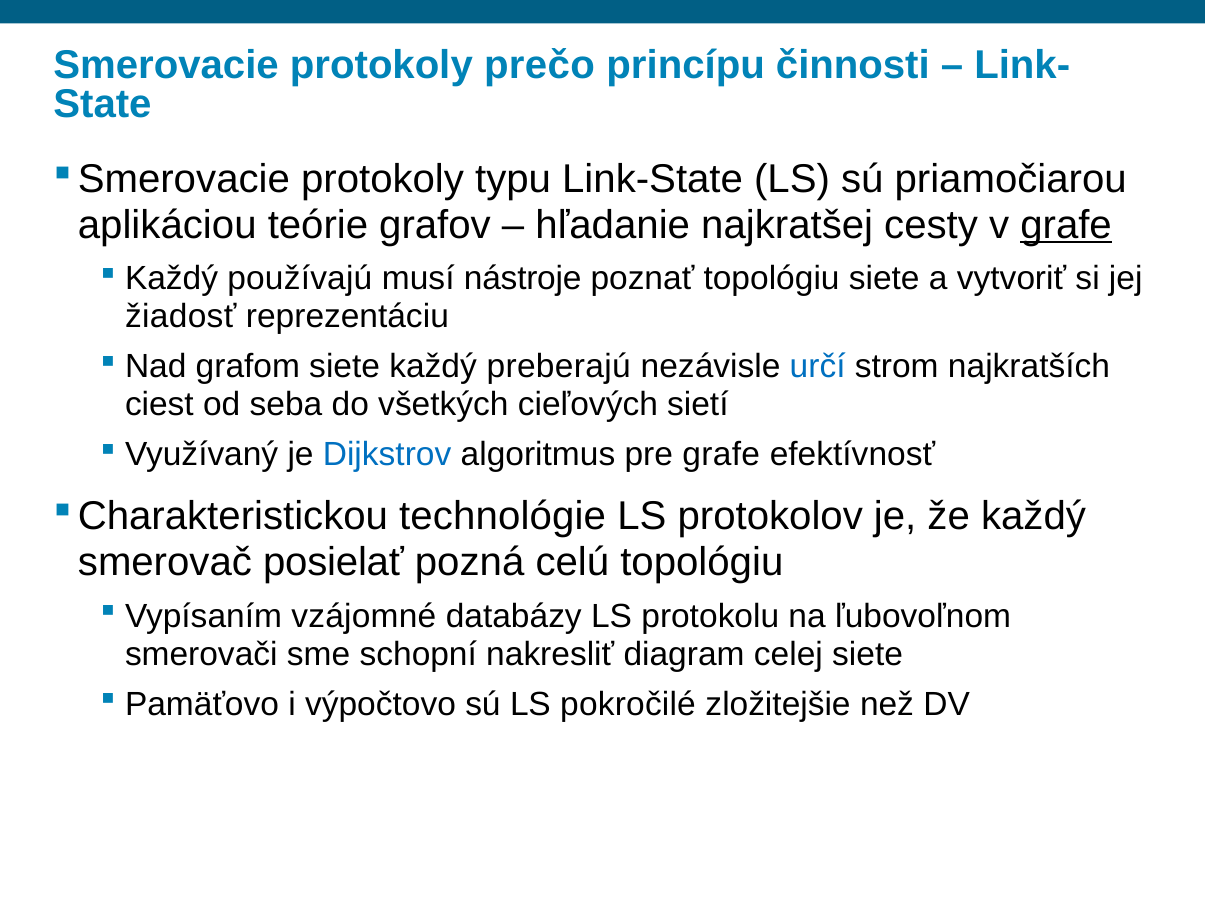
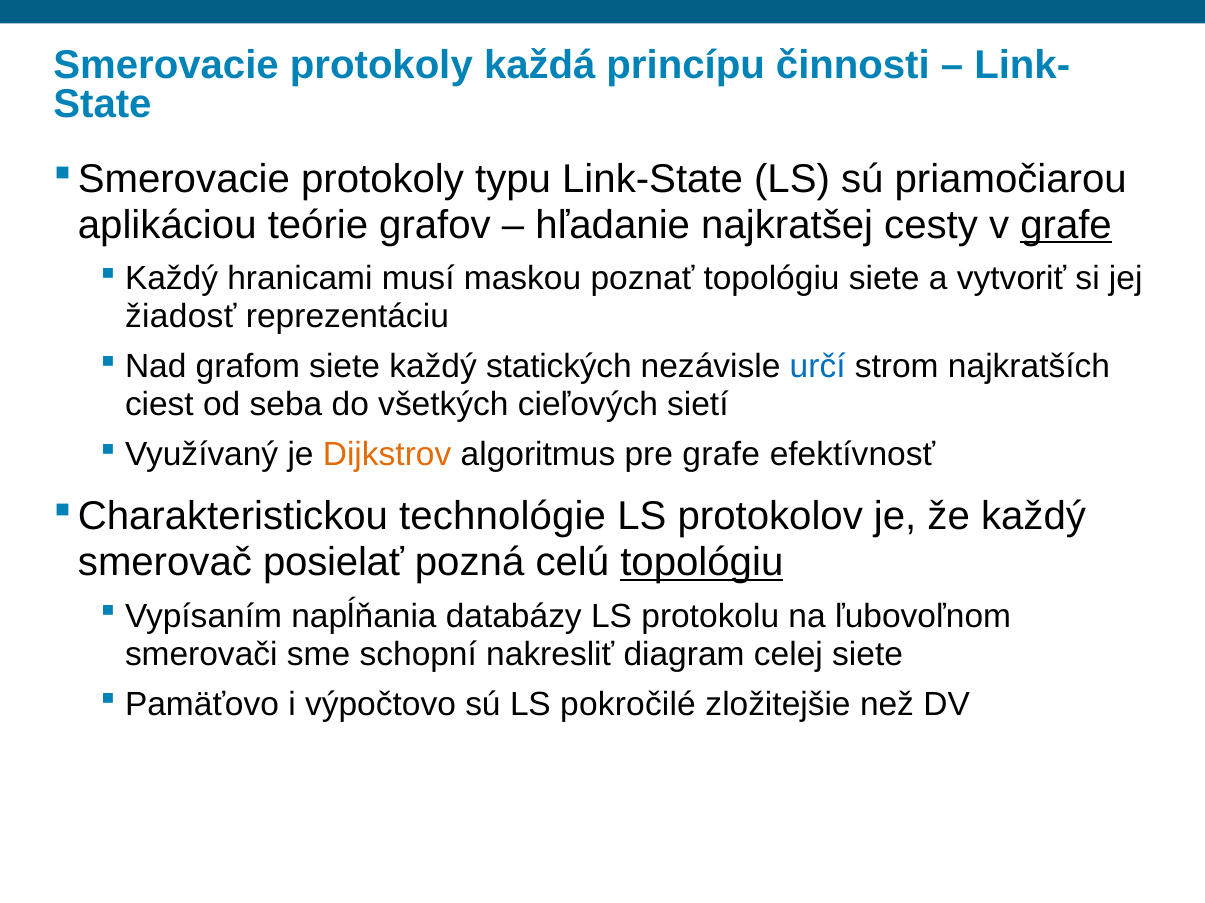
prečo: prečo -> každá
používajú: používajú -> hranicami
nástroje: nástroje -> maskou
preberajú: preberajú -> statických
Dijkstrov colour: blue -> orange
topológiu at (702, 563) underline: none -> present
vzájomné: vzájomné -> napĺňania
